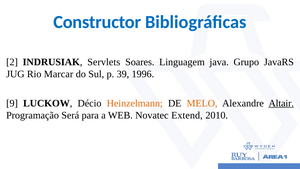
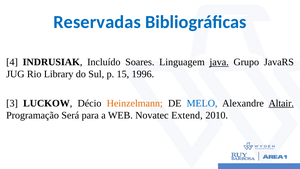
Constructor: Constructor -> Reservadas
2: 2 -> 4
Servlets: Servlets -> Incluído
java underline: none -> present
Marcar: Marcar -> Library
39: 39 -> 15
9: 9 -> 3
MELO colour: orange -> blue
